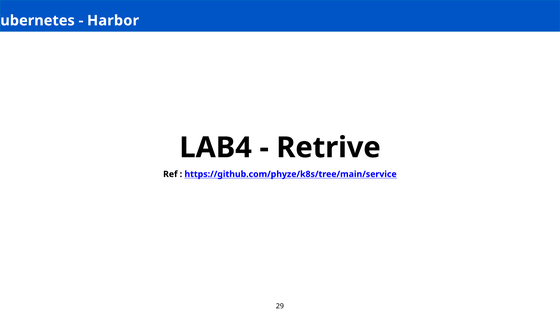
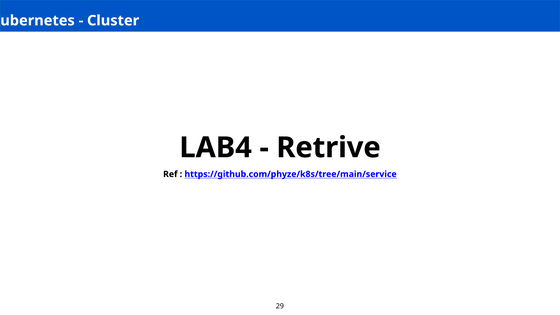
Harbor: Harbor -> Cluster
